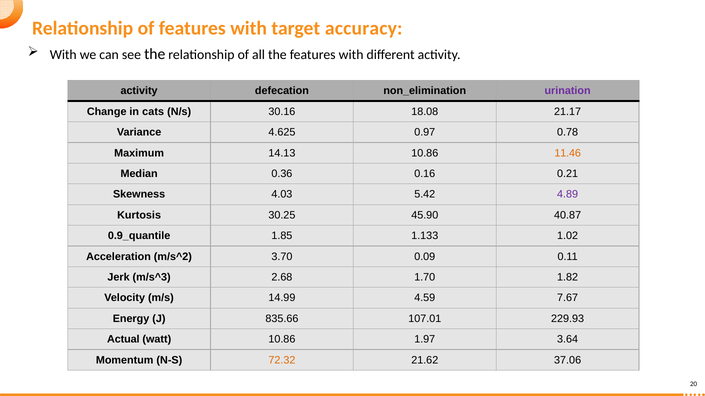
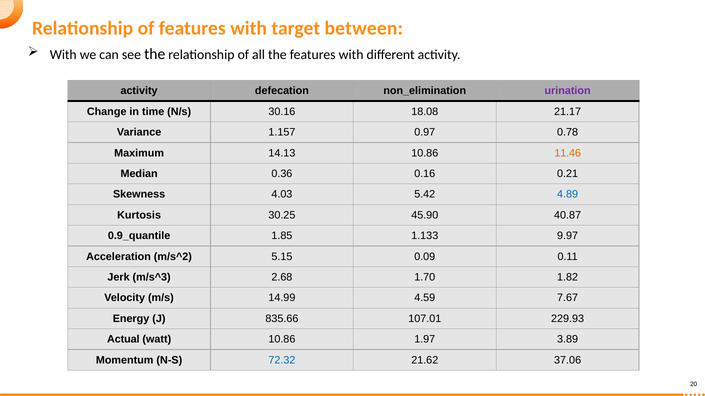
accuracy: accuracy -> between
cats: cats -> time
4.625: 4.625 -> 1.157
4.89 colour: purple -> blue
1.02: 1.02 -> 9.97
3.70: 3.70 -> 5.15
3.64: 3.64 -> 3.89
72.32 colour: orange -> blue
